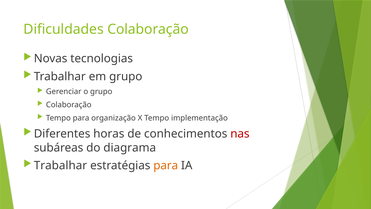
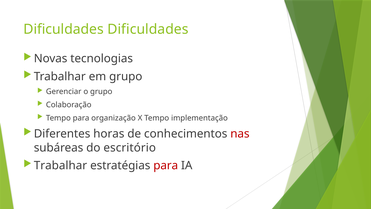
Dificuldades Colaboração: Colaboração -> Dificuldades
diagrama: diagrama -> escritório
para at (166, 165) colour: orange -> red
